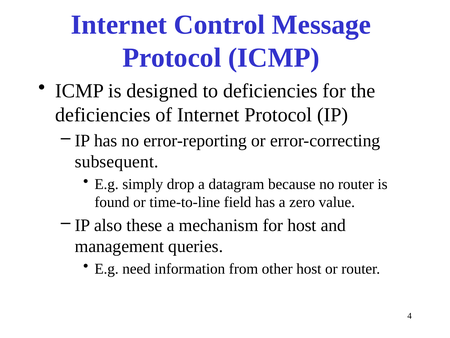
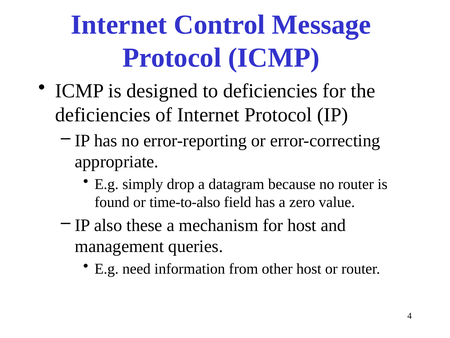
subsequent: subsequent -> appropriate
time-to-line: time-to-line -> time-to-also
